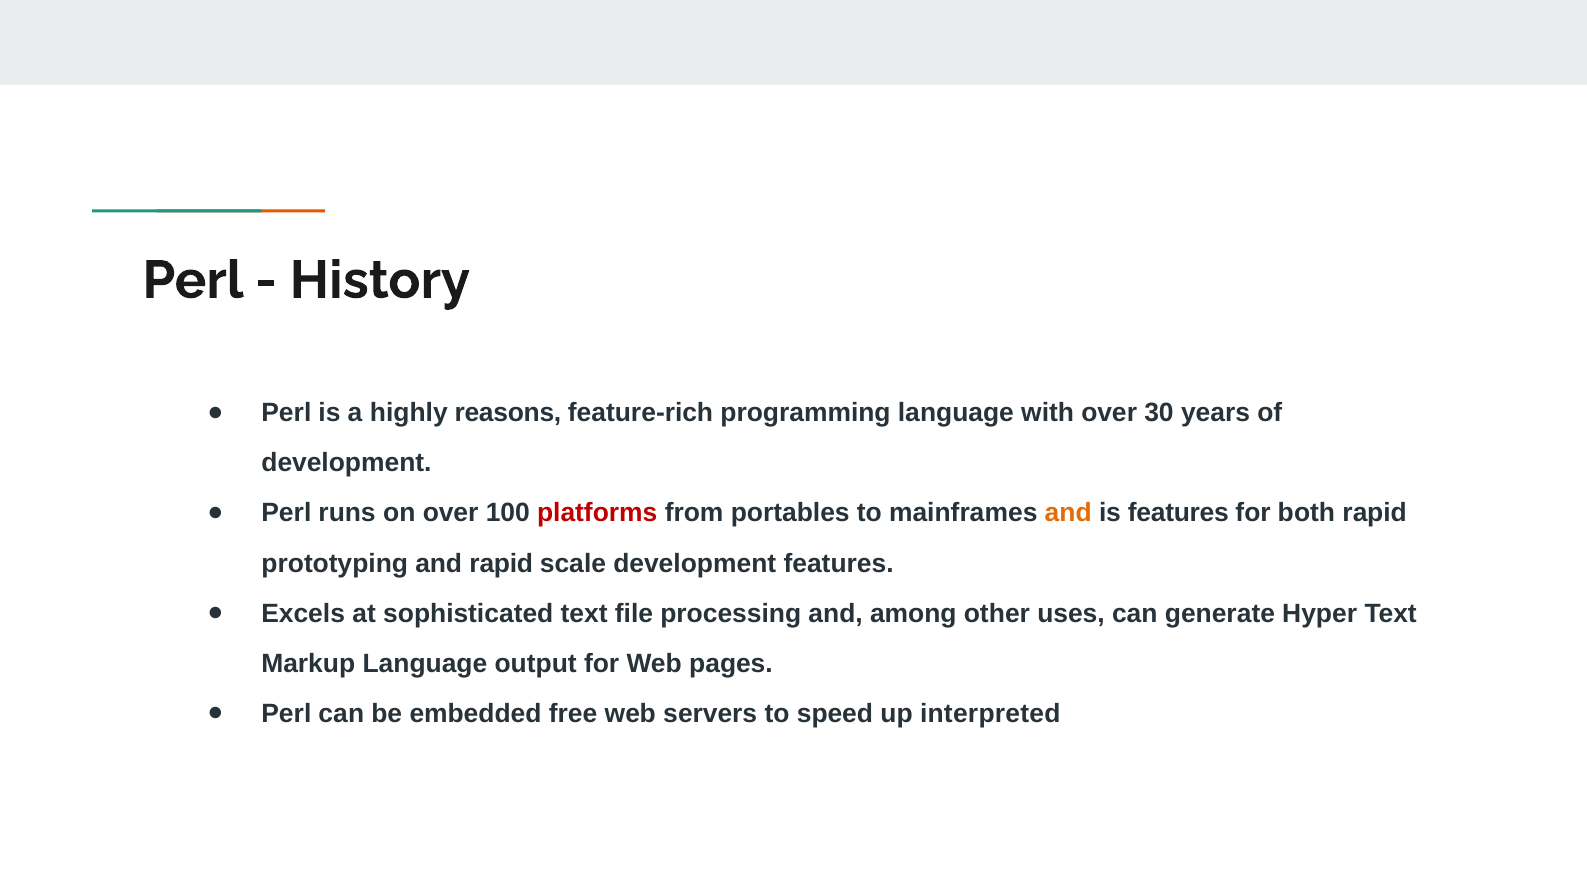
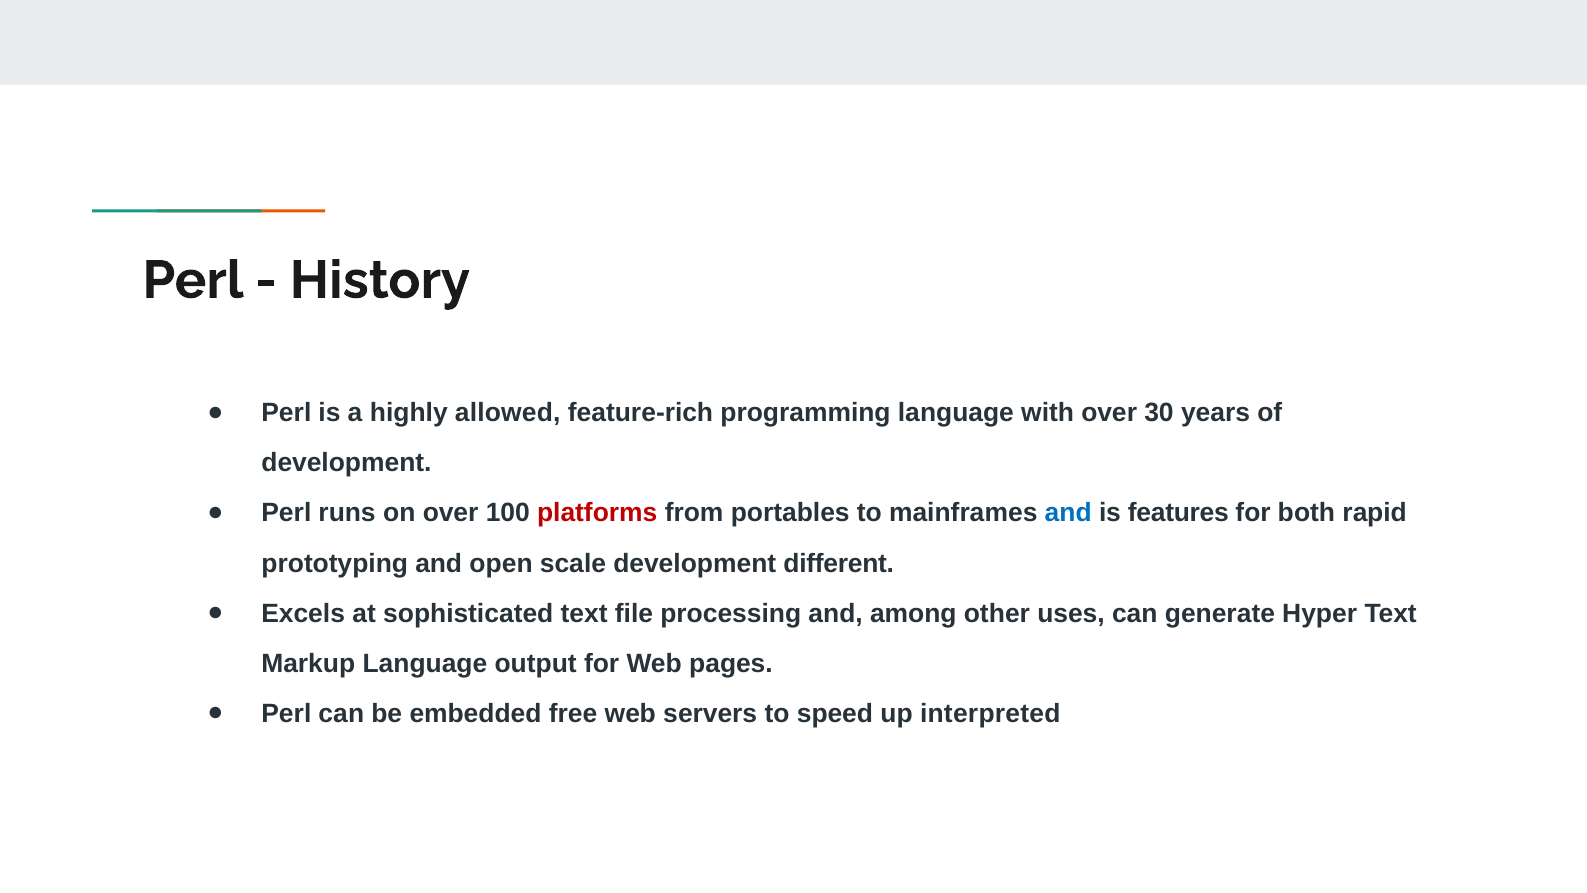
reasons: reasons -> allowed
and at (1068, 513) colour: orange -> blue
and rapid: rapid -> open
development features: features -> different
